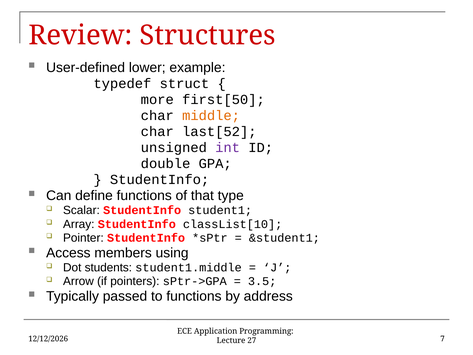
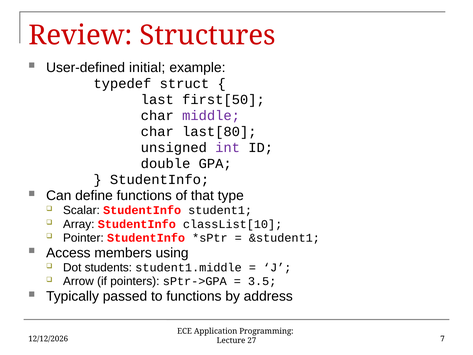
lower: lower -> initial
more: more -> last
middle colour: orange -> purple
last[52: last[52 -> last[80
